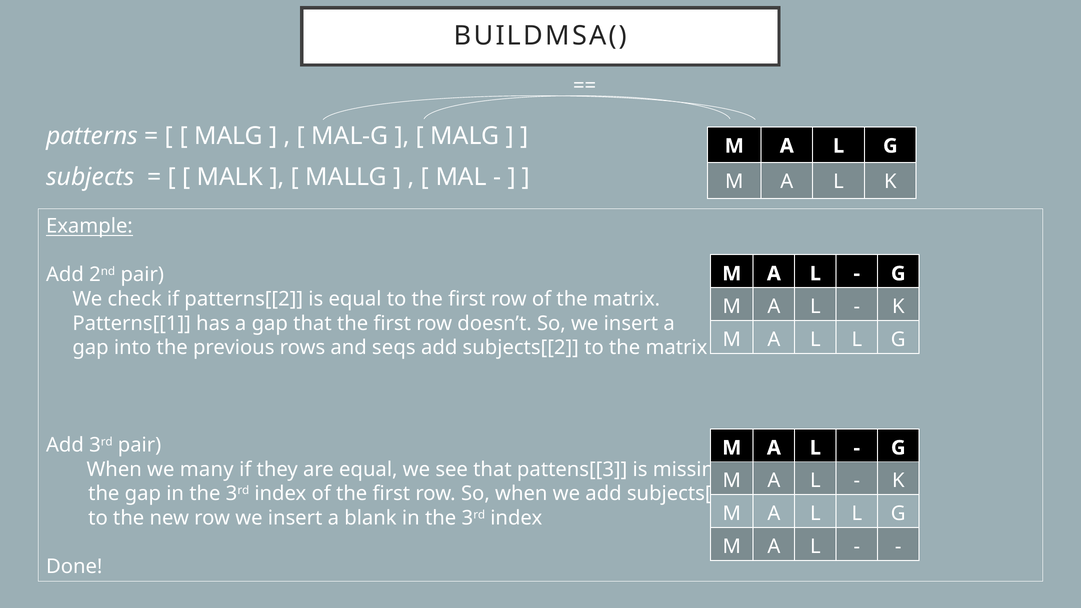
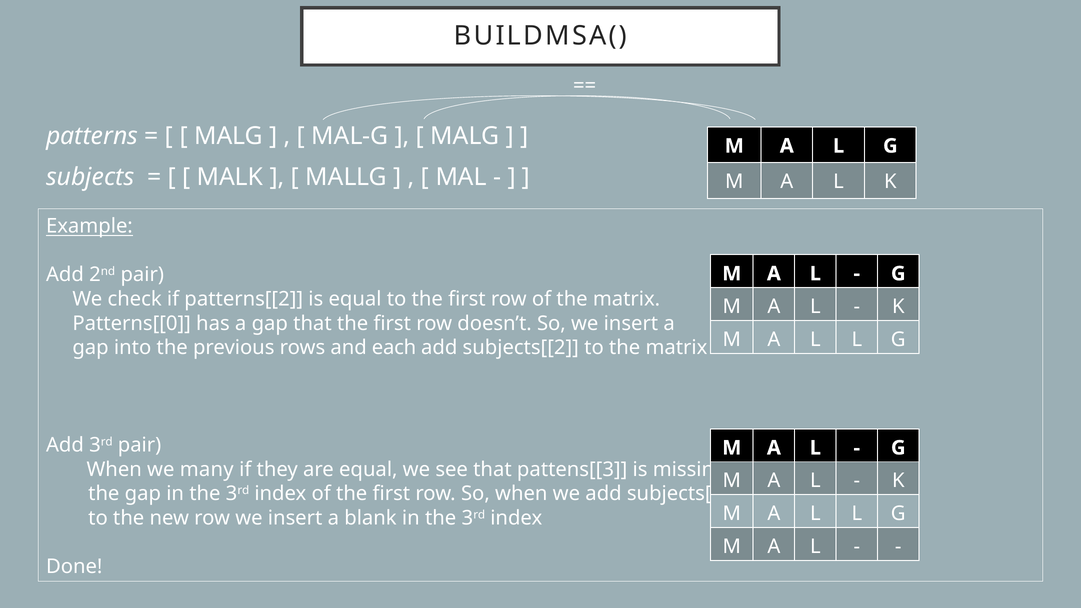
Patterns[[1: Patterns[[1 -> Patterns[[0
seqs: seqs -> each
